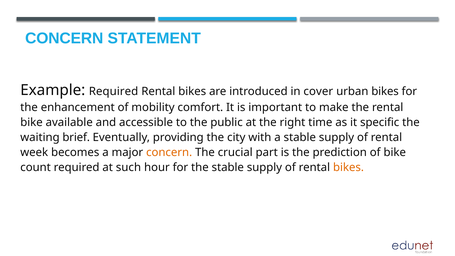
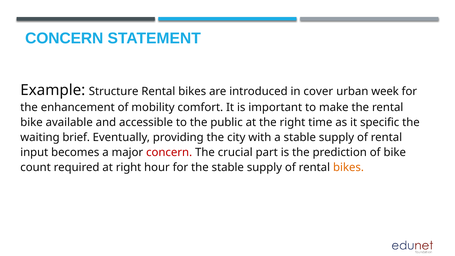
Example Required: Required -> Structure
urban bikes: bikes -> week
week: week -> input
concern at (169, 152) colour: orange -> red
at such: such -> right
